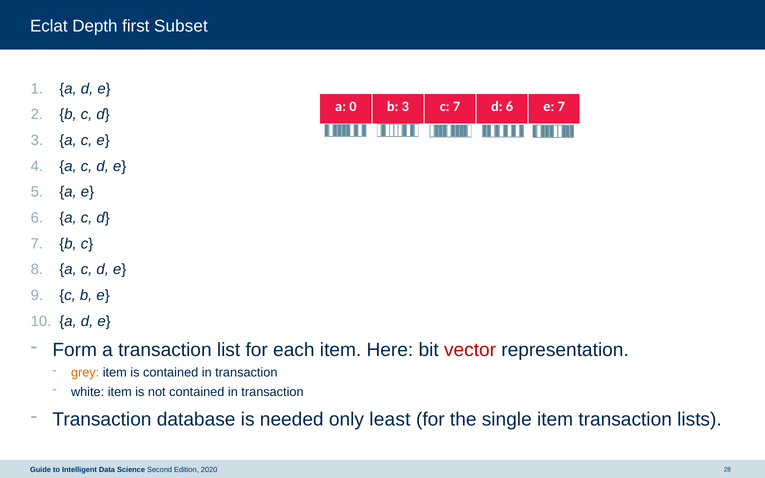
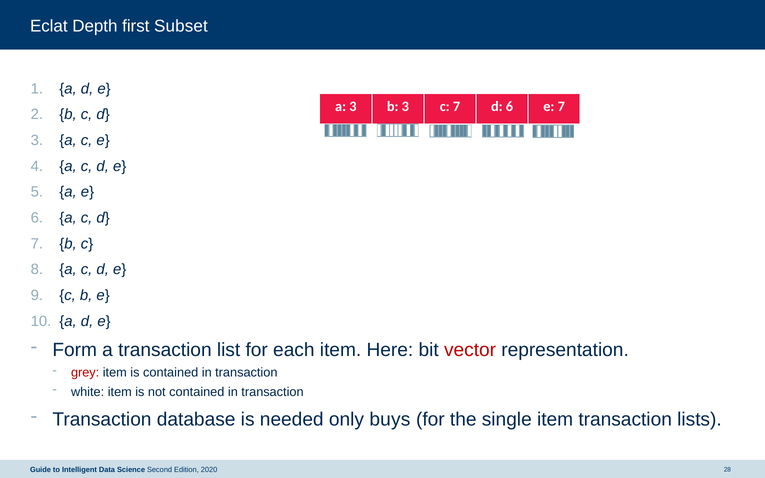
a 0: 0 -> 3
grey colour: orange -> red
least: least -> buys
